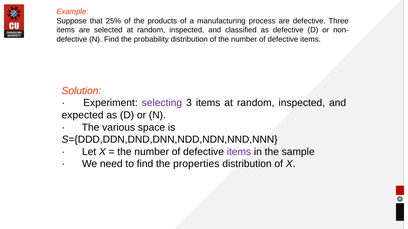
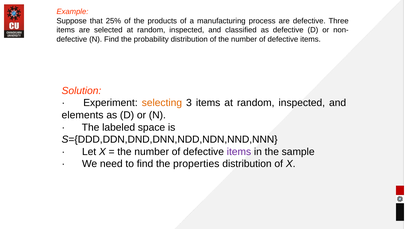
selecting colour: purple -> orange
expected: expected -> elements
various: various -> labeled
